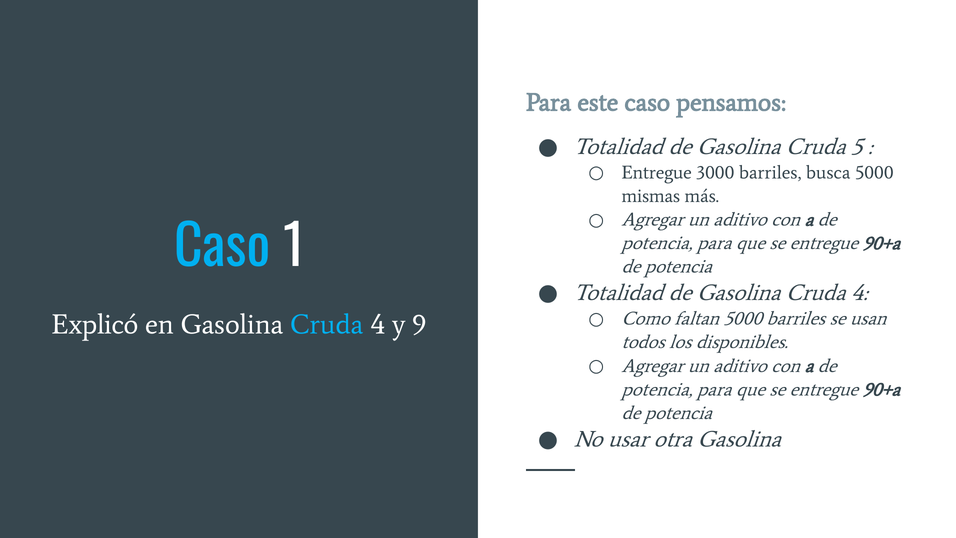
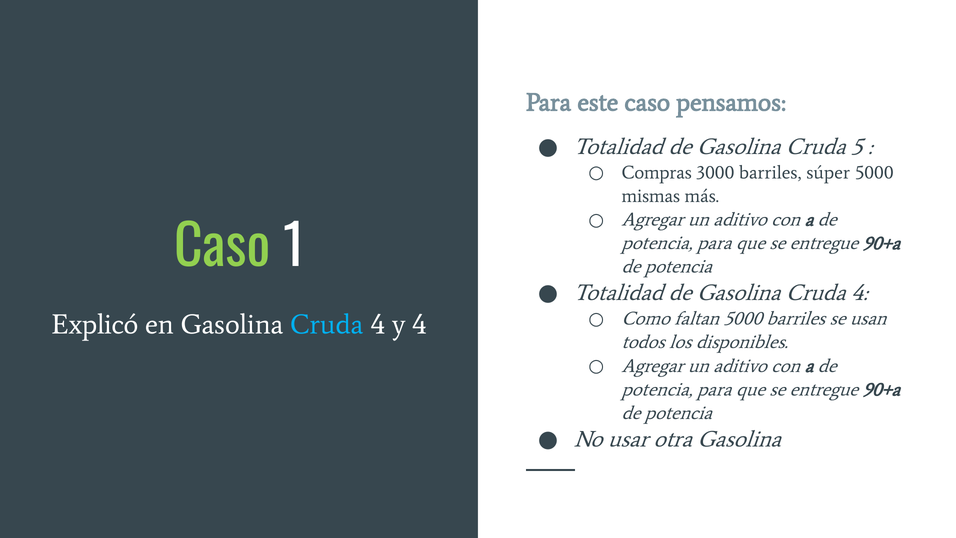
Entregue at (657, 172): Entregue -> Compras
busca: busca -> súper
Caso at (222, 248) colour: light blue -> light green
y 9: 9 -> 4
